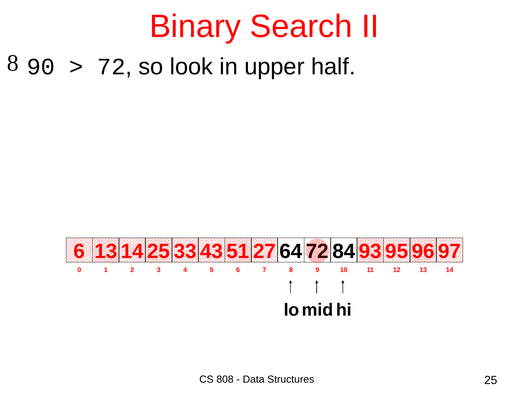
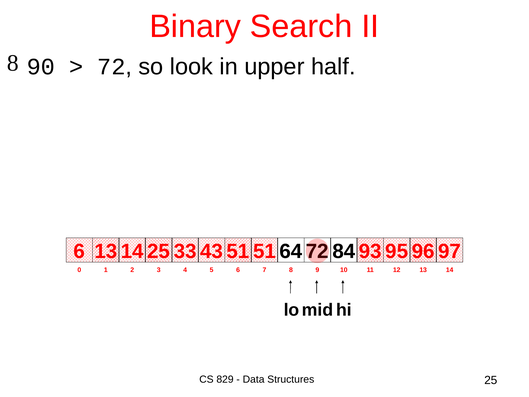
43 27: 27 -> 51
808: 808 -> 829
